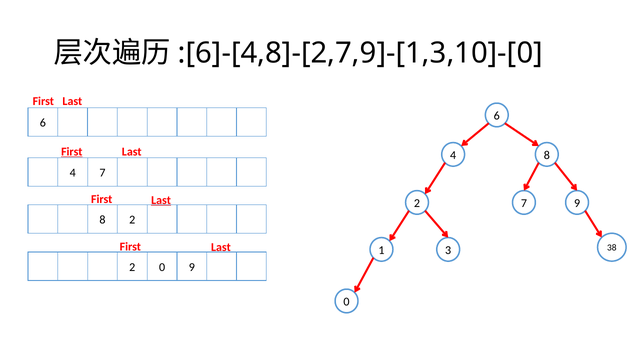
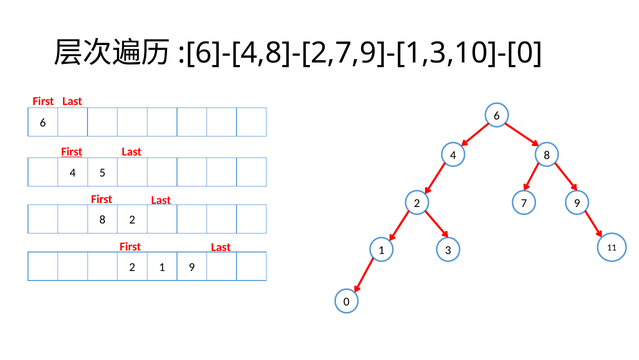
4 7: 7 -> 5
Last at (161, 200) underline: present -> none
38: 38 -> 11
2 0: 0 -> 1
